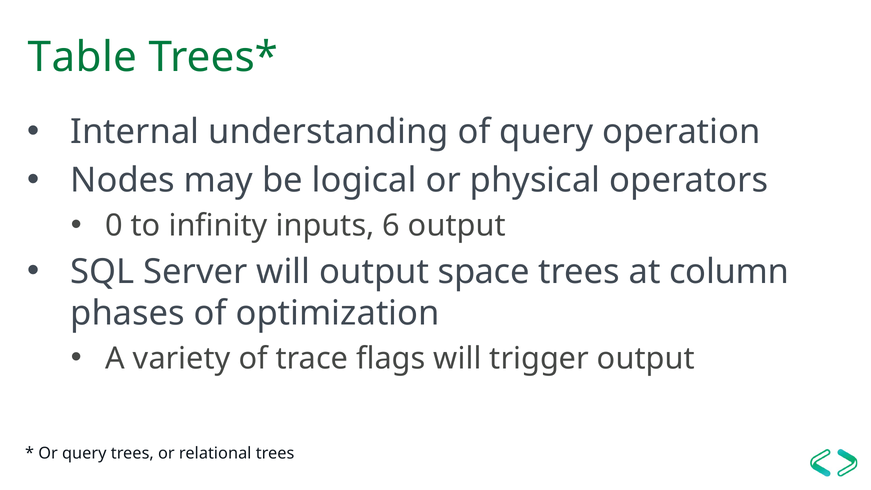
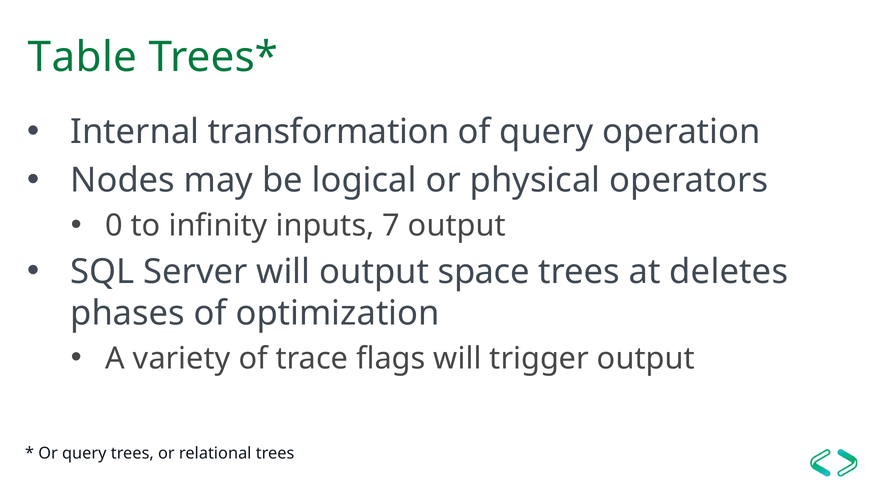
understanding: understanding -> transformation
6: 6 -> 7
column: column -> deletes
